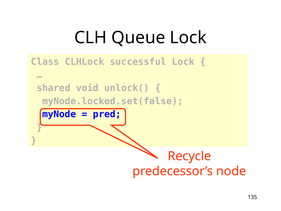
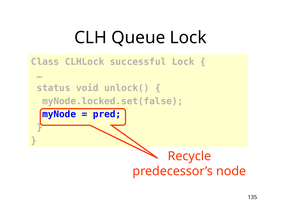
shared: shared -> status
